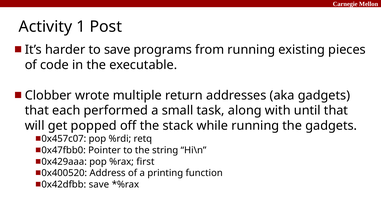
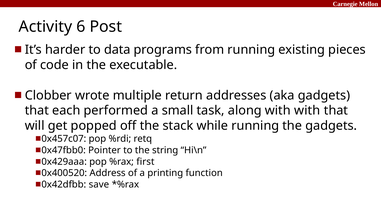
1: 1 -> 6
to save: save -> data
with until: until -> with
